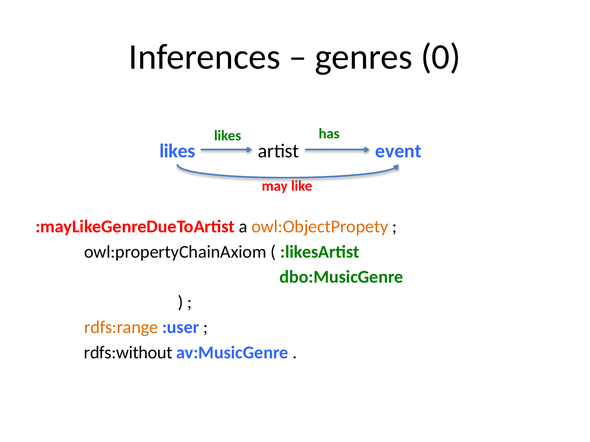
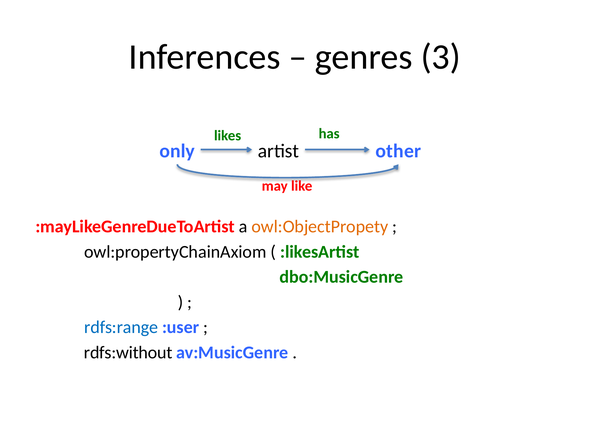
0: 0 -> 3
likes at (177, 151): likes -> only
event: event -> other
rdfs:range colour: orange -> blue
